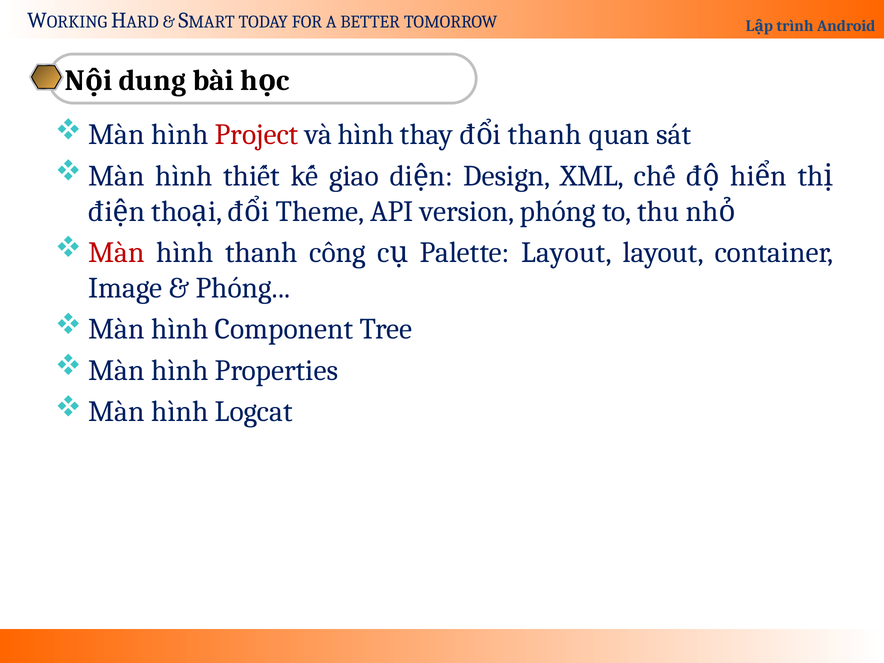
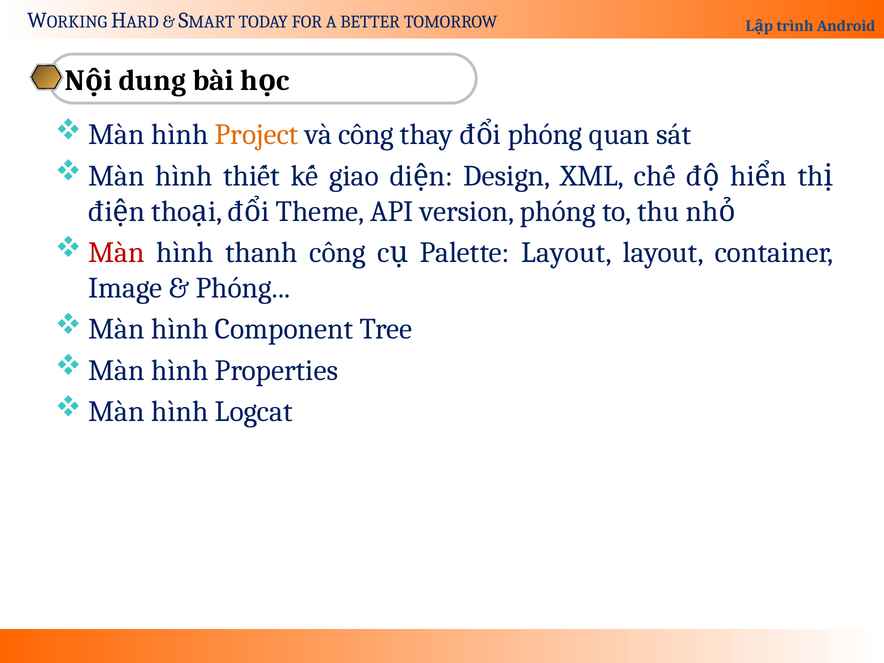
Project colour: red -> orange
và hình: hình -> công
thanh at (545, 135): thanh -> phóng
